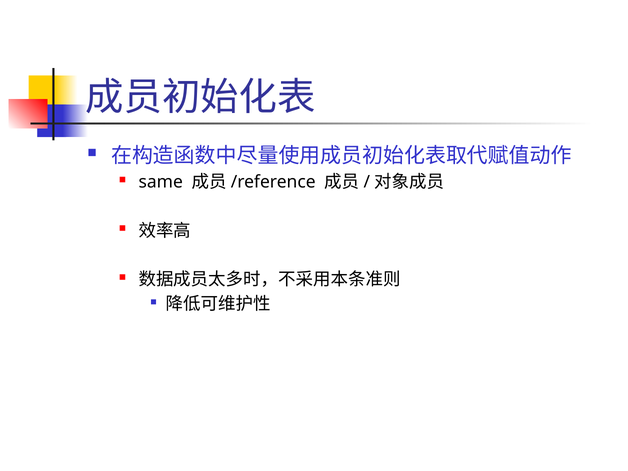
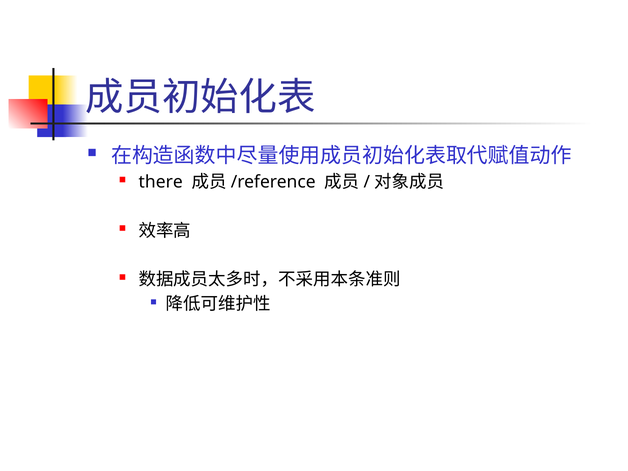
same: same -> there
